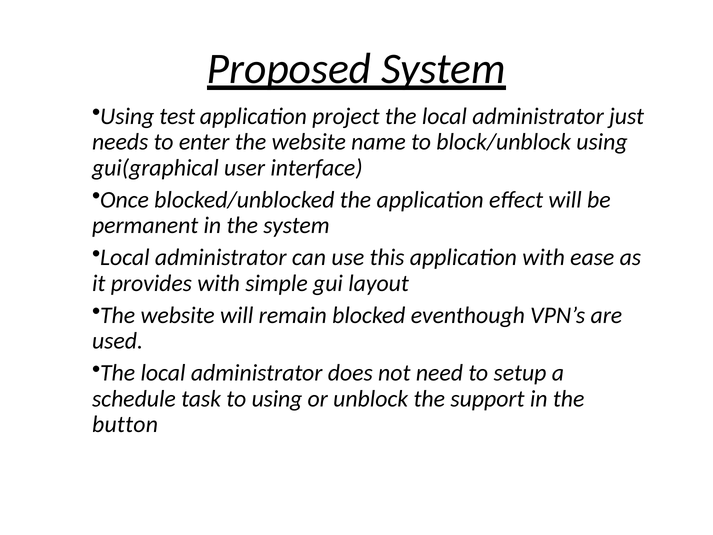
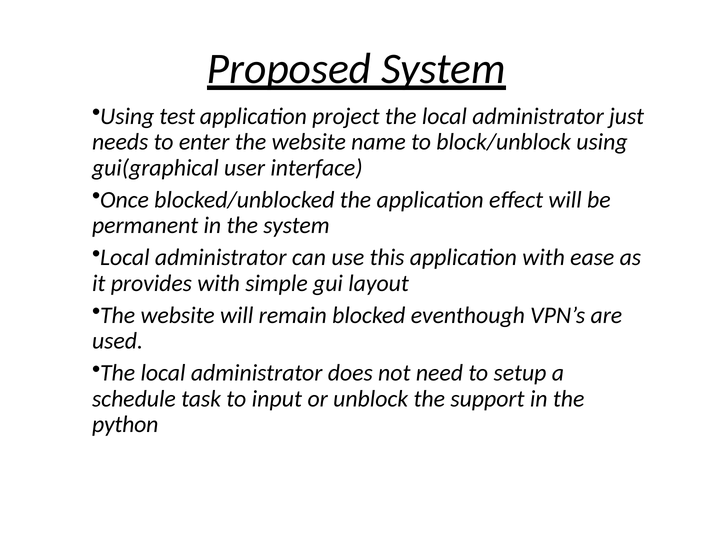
to using: using -> input
button: button -> python
